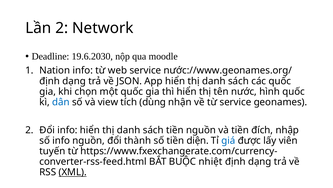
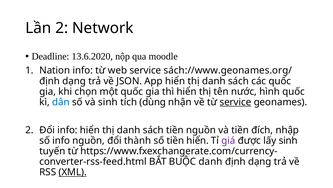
19.6.2030: 19.6.2030 -> 13.6.2020
nước://www.geonames.org/: nước://www.geonames.org/ -> sách://www.geonames.org/
và view: view -> sinh
service at (235, 102) underline: none -> present
tiền diện: diện -> hiển
giá colour: blue -> purple
lấy viên: viên -> sinh
BUỘC nhiệt: nhiệt -> danh
